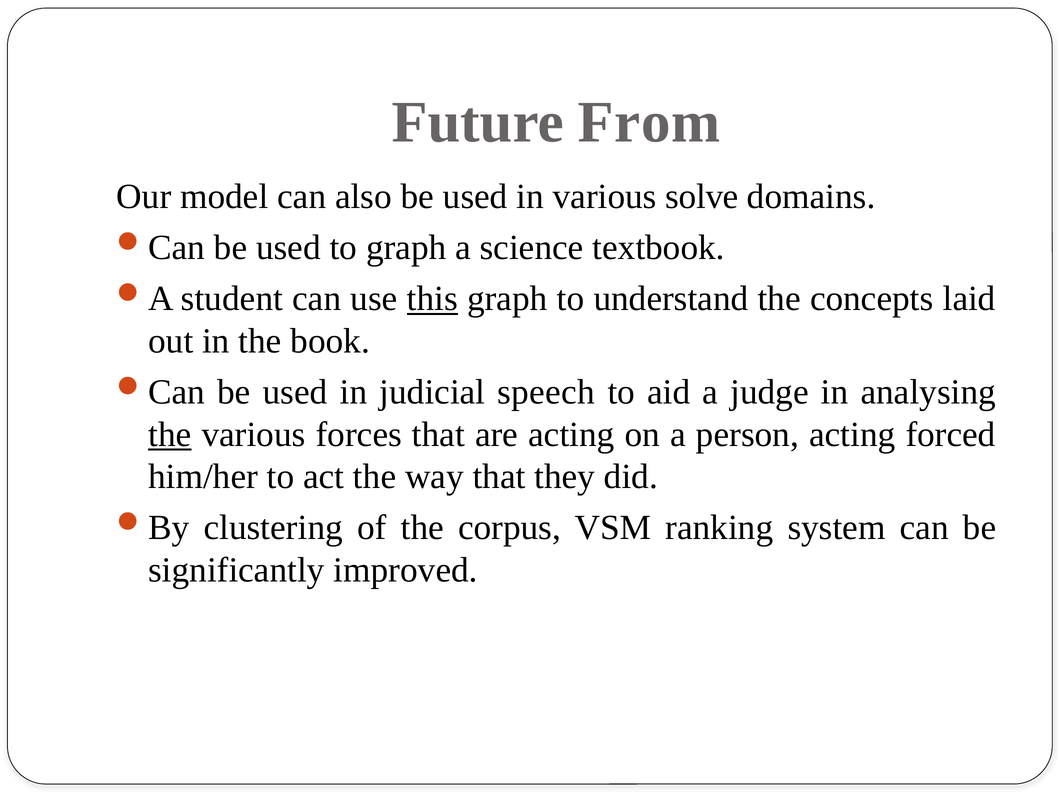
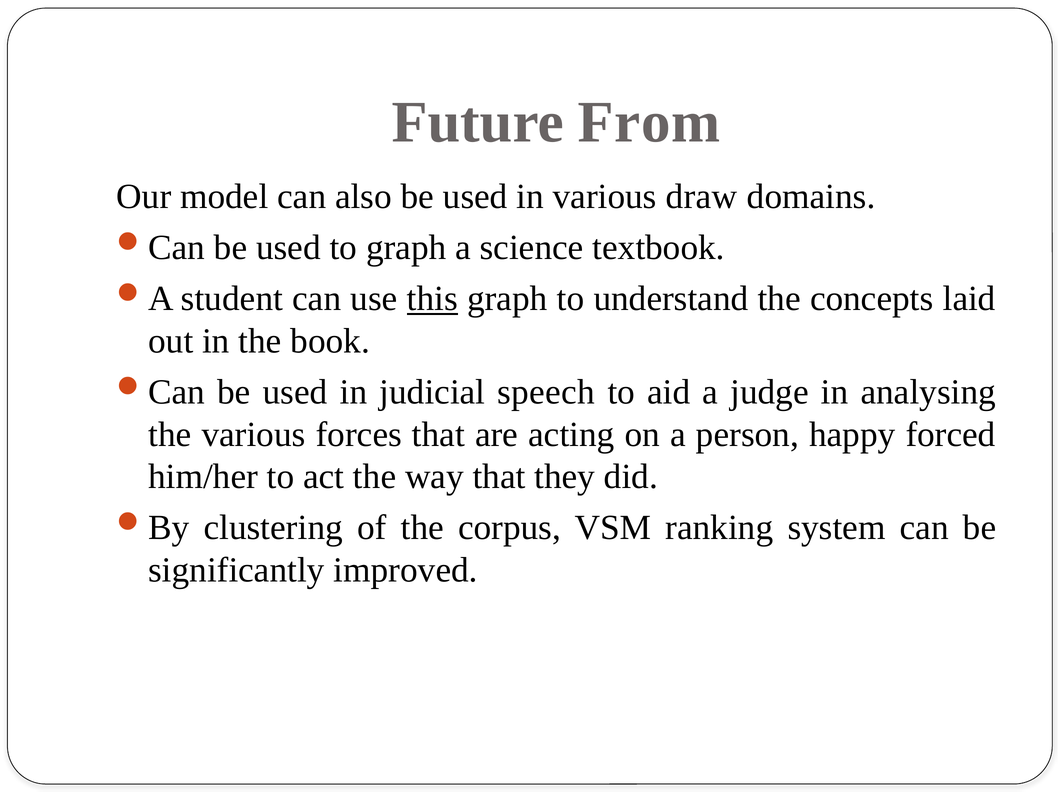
solve: solve -> draw
the at (170, 434) underline: present -> none
person acting: acting -> happy
